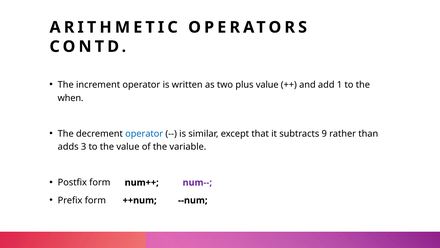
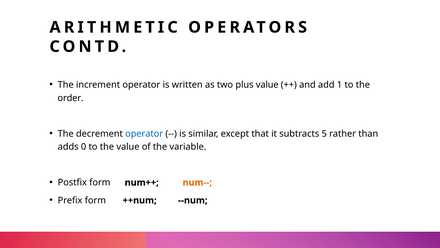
when: when -> order
9: 9 -> 5
3: 3 -> 0
num-- colour: purple -> orange
